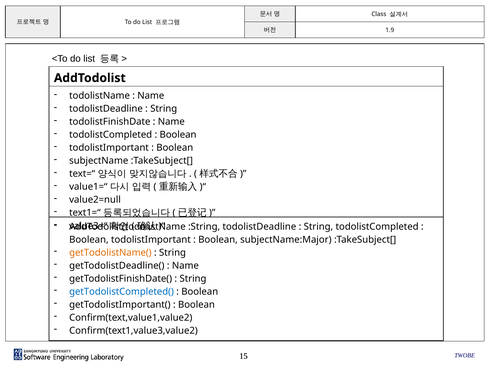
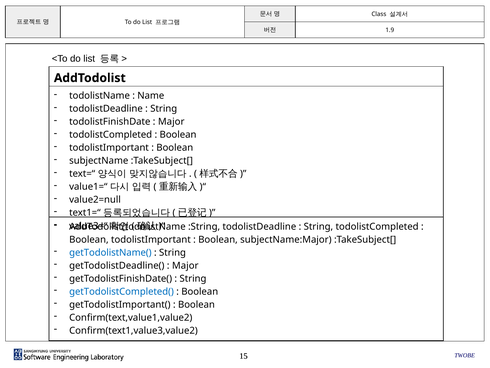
Name at (171, 122): Name -> Major
getTodolistName( colour: orange -> blue
Name at (185, 265): Name -> Major
